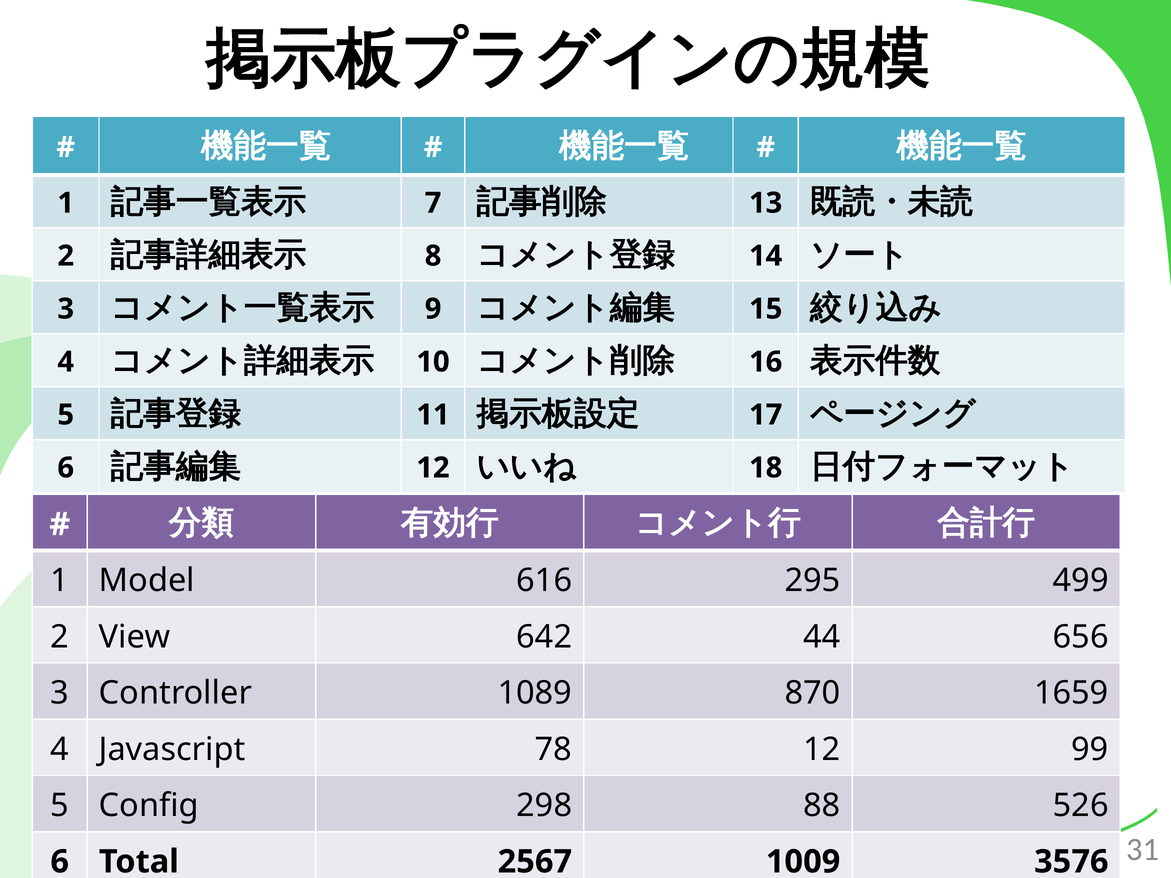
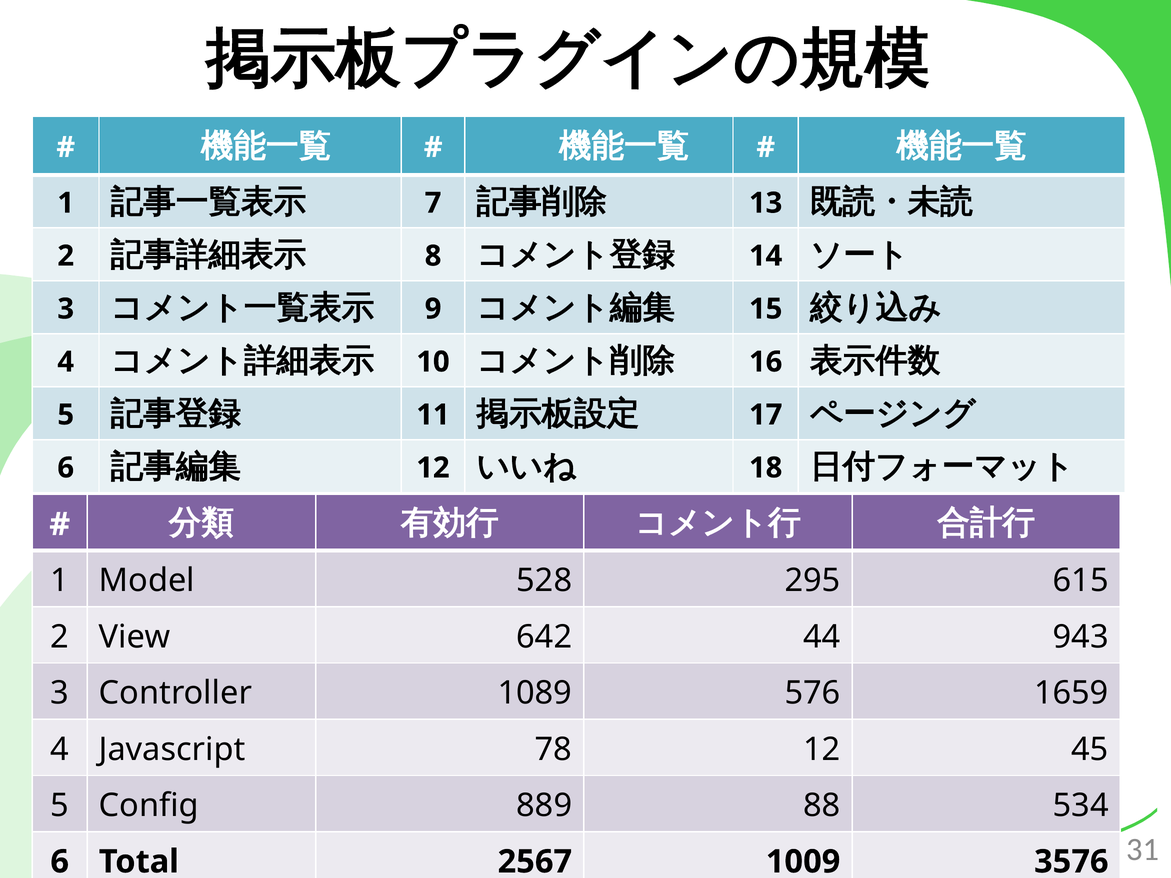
616: 616 -> 528
499: 499 -> 615
656: 656 -> 943
870: 870 -> 576
99: 99 -> 45
298: 298 -> 889
526: 526 -> 534
